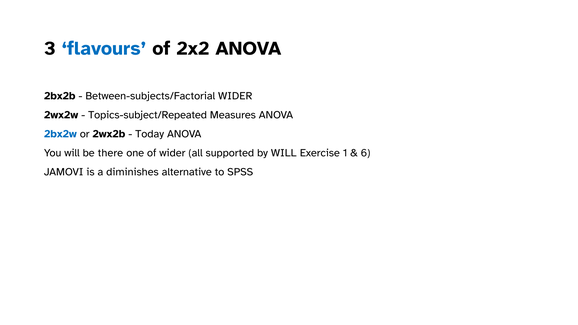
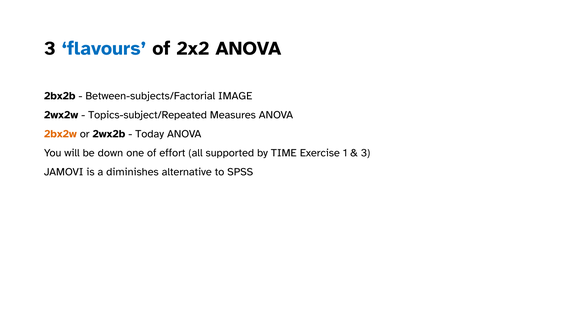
Between-subjects/Factorial WIDER: WIDER -> IMAGE
2bx2w colour: blue -> orange
there: there -> down
of wider: wider -> effort
by WILL: WILL -> TIME
6 at (366, 153): 6 -> 3
